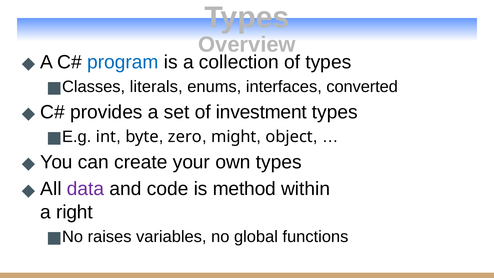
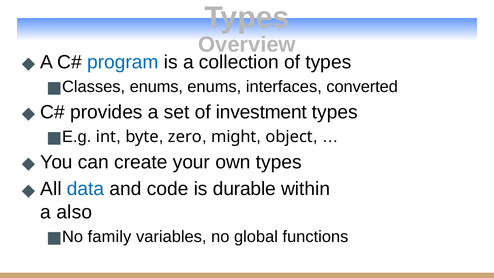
literals at (156, 87): literals -> enums
data colour: purple -> blue
method: method -> durable
right: right -> also
raises: raises -> family
